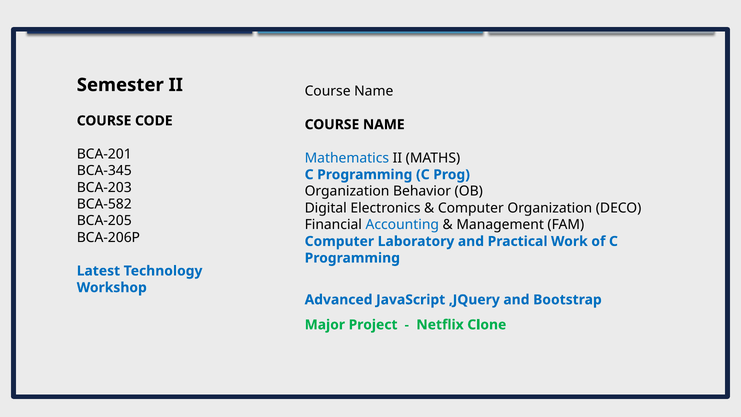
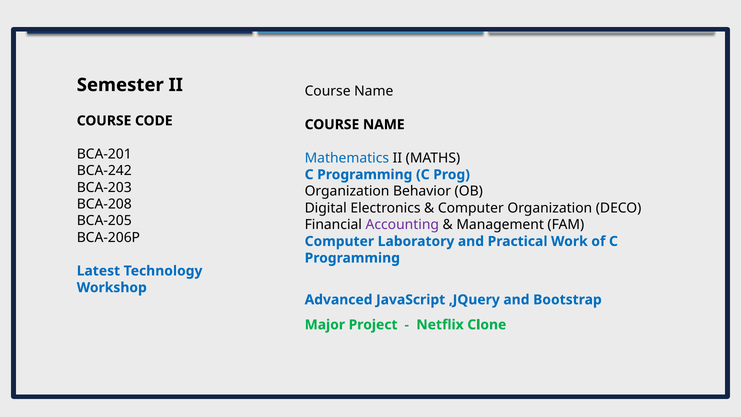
BCA-345: BCA-345 -> BCA-242
BCA-582: BCA-582 -> BCA-208
Accounting colour: blue -> purple
